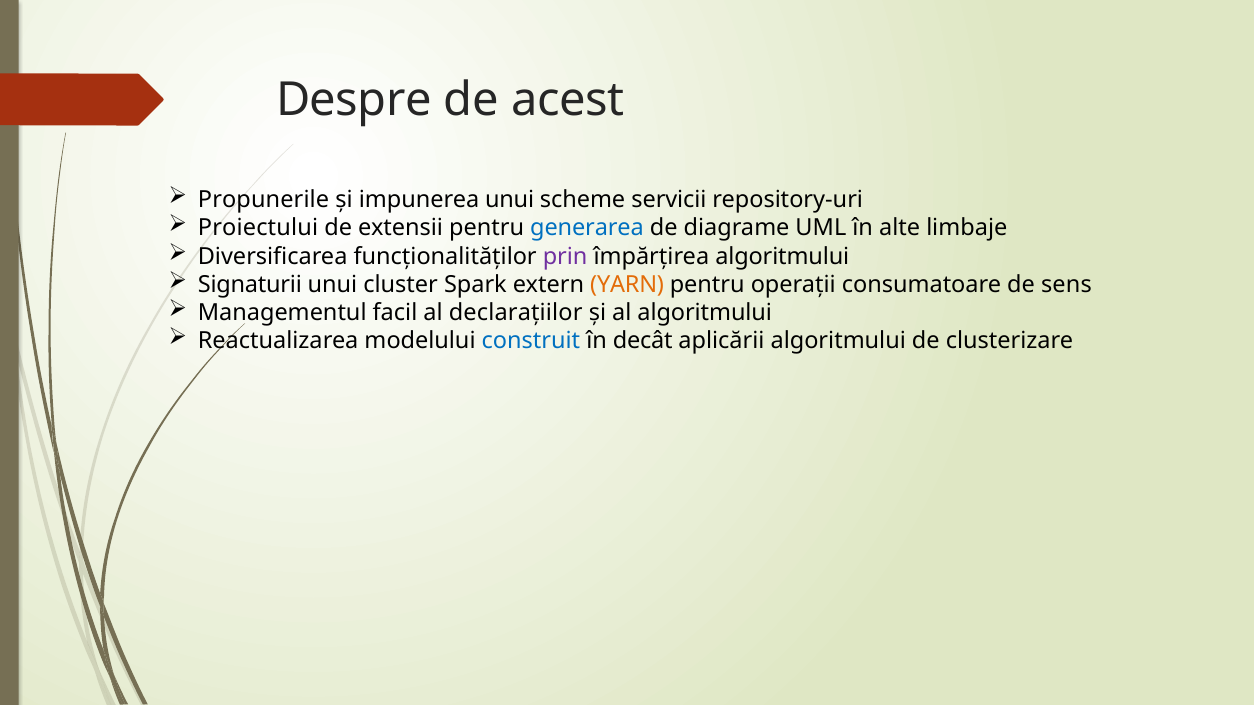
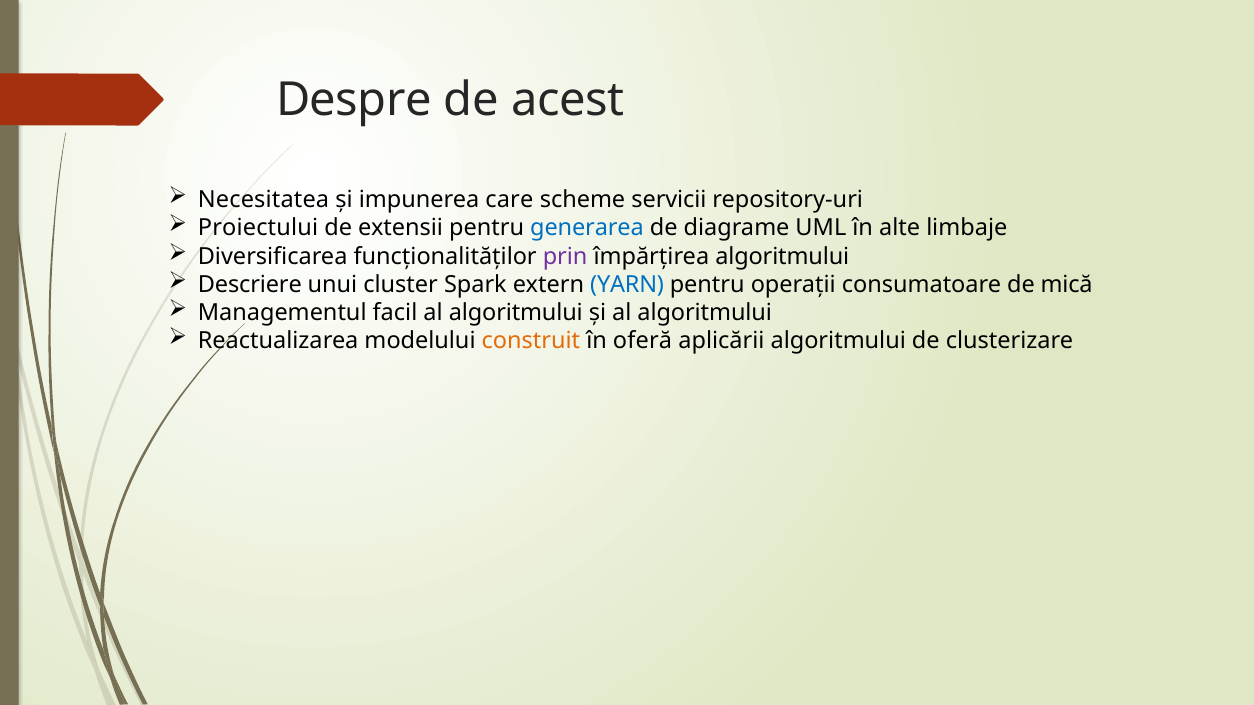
Propunerile: Propunerile -> Necesitatea
impunerea unui: unui -> care
Signaturii: Signaturii -> Descriere
YARN colour: orange -> blue
sens: sens -> mică
facil al declarațiilor: declarațiilor -> algoritmului
construit colour: blue -> orange
decât: decât -> oferă
